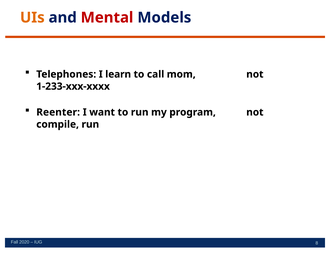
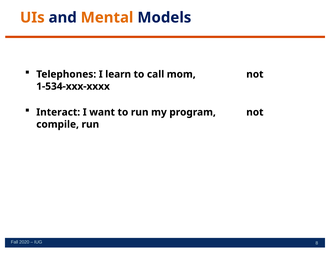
Mental colour: red -> orange
1-233-xxx-xxxx: 1-233-xxx-xxxx -> 1-534-xxx-xxxx
Reenter: Reenter -> Interact
